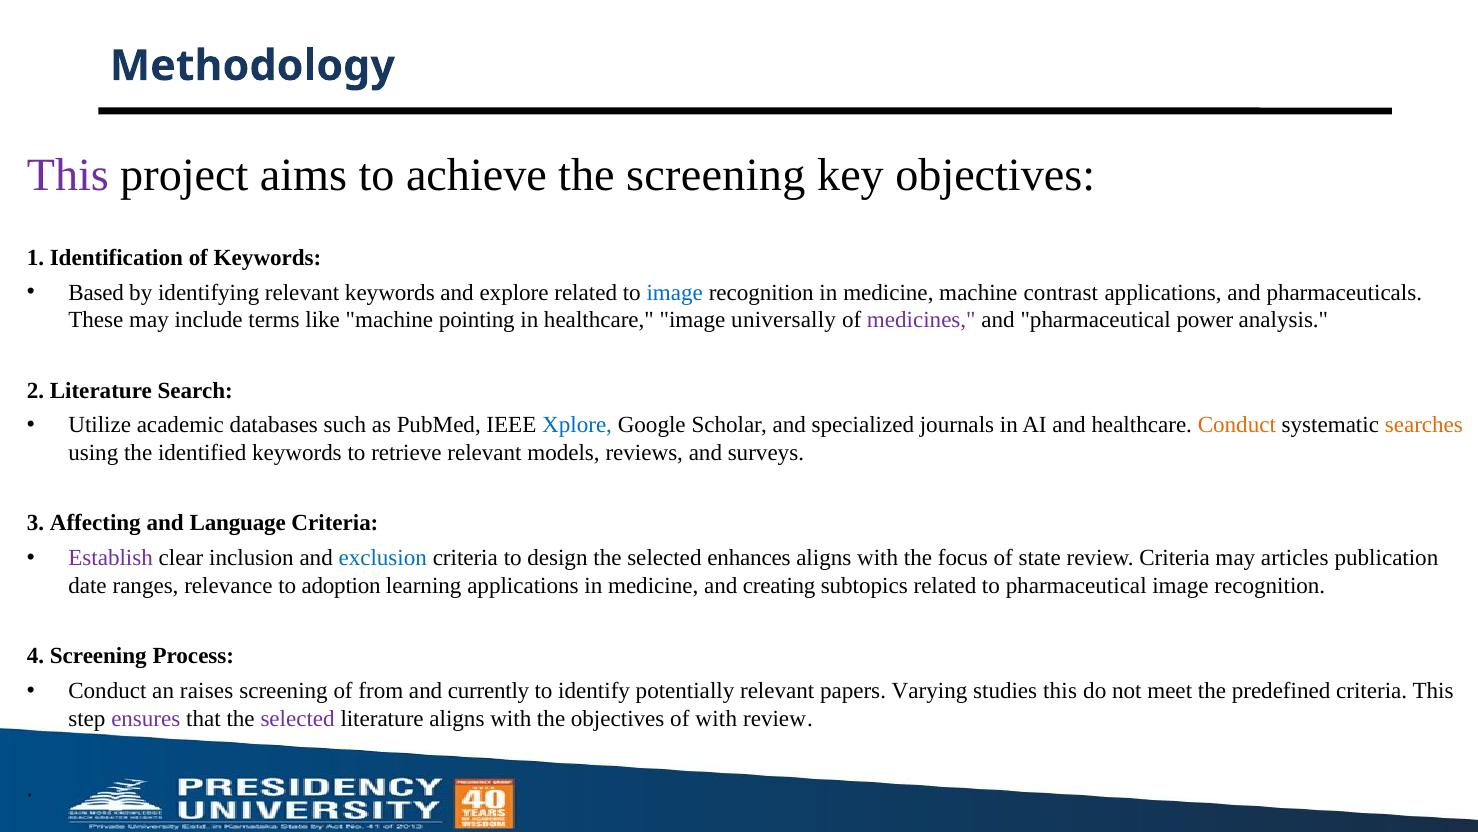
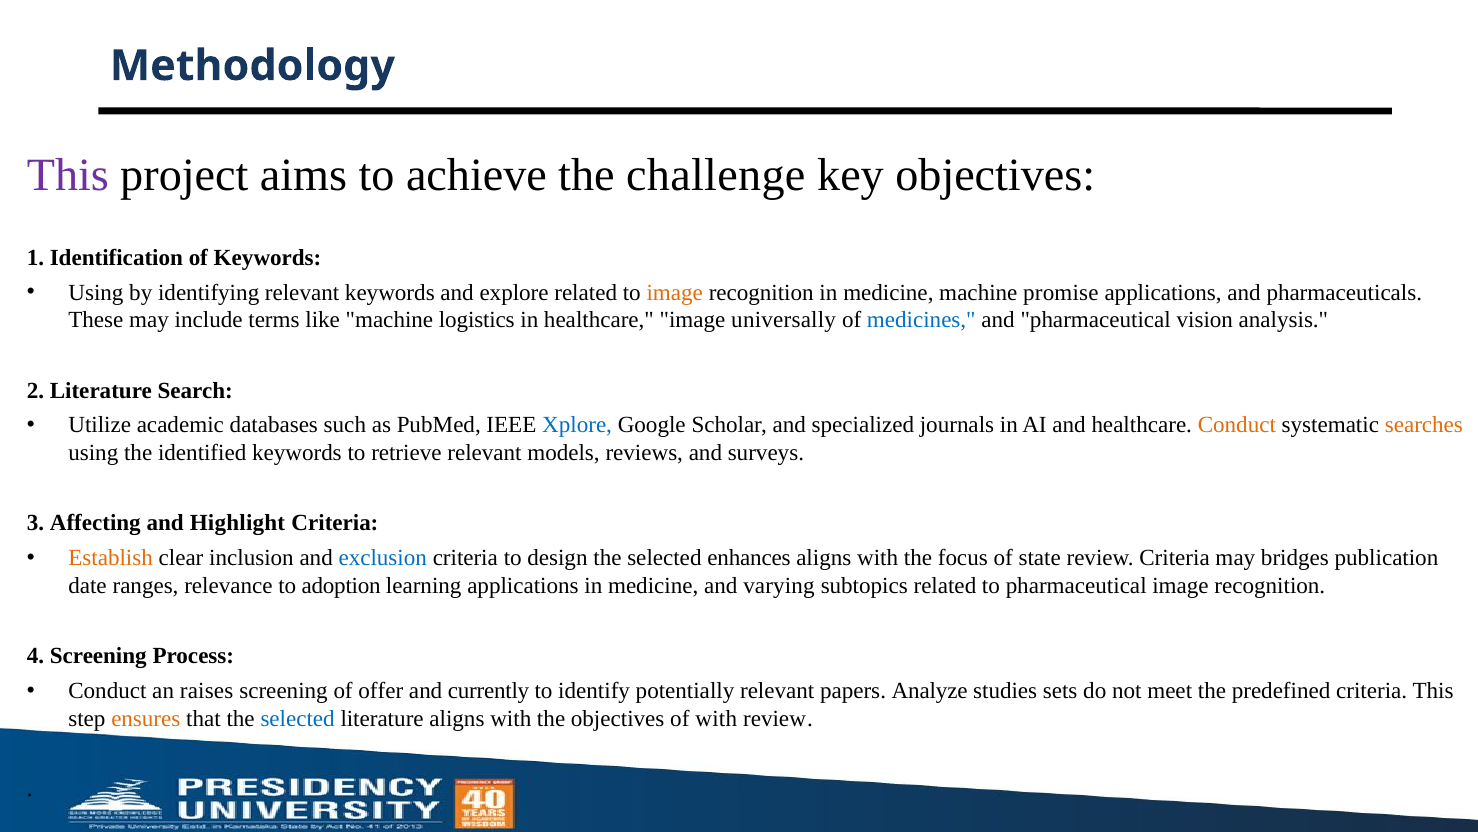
the screening: screening -> challenge
Based at (96, 292): Based -> Using
image at (675, 292) colour: blue -> orange
contrast: contrast -> promise
pointing: pointing -> logistics
medicines colour: purple -> blue
power: power -> vision
Language: Language -> Highlight
Establish colour: purple -> orange
articles: articles -> bridges
creating: creating -> varying
from: from -> offer
Varying: Varying -> Analyze
studies this: this -> sets
ensures colour: purple -> orange
selected at (298, 718) colour: purple -> blue
